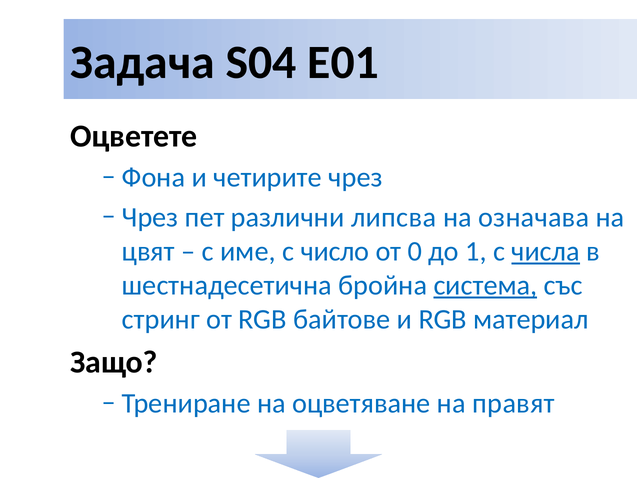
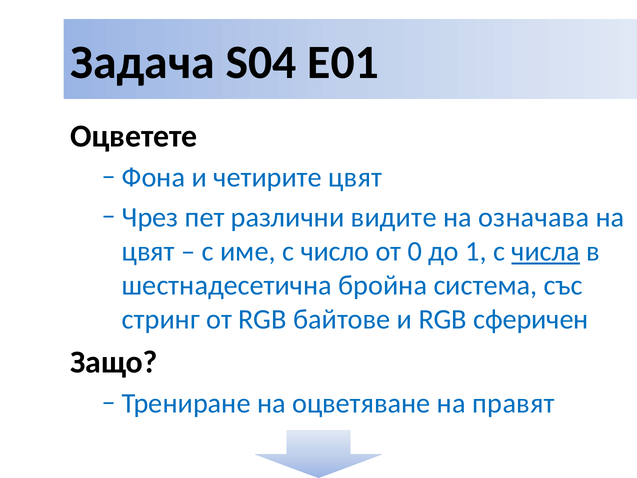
четирите чрез: чрез -> цвят
липсва: липсва -> видите
система underline: present -> none
материал: материал -> сферичен
